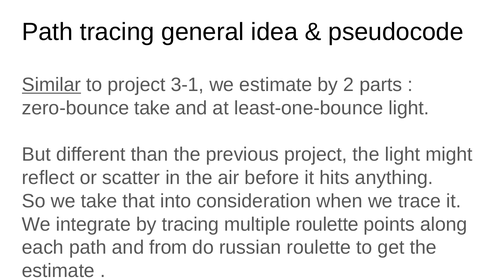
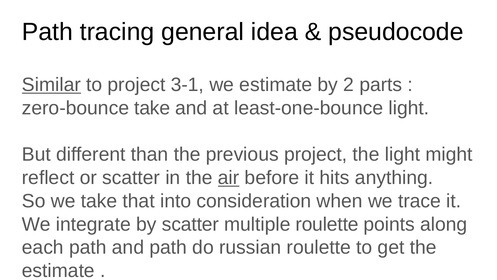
air underline: none -> present
by tracing: tracing -> scatter
and from: from -> path
